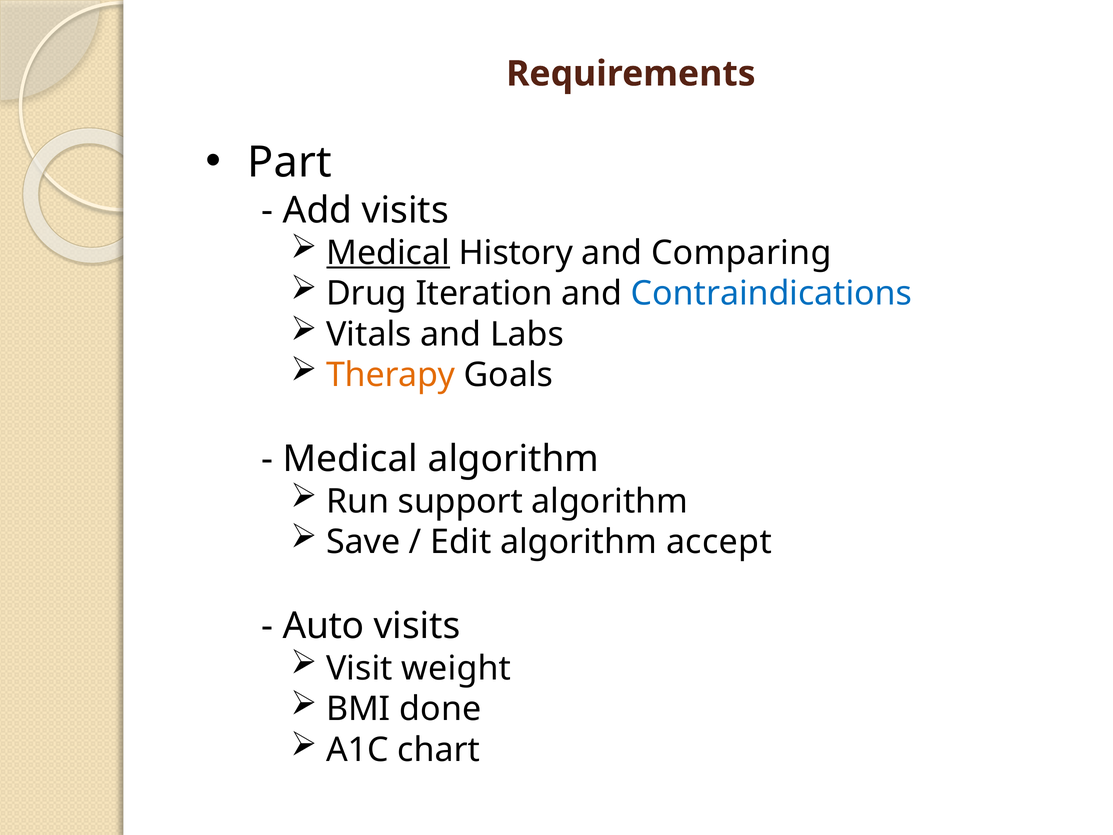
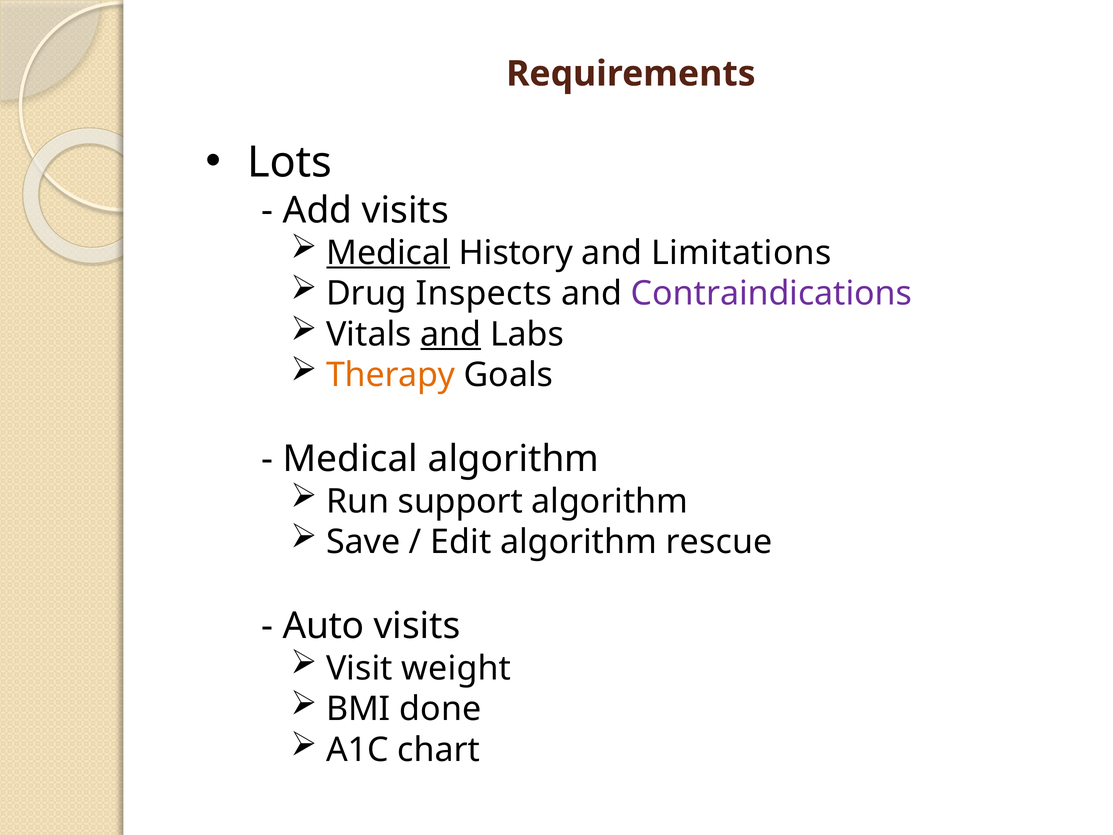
Part: Part -> Lots
Comparing: Comparing -> Limitations
Iteration: Iteration -> Inspects
Contraindications colour: blue -> purple
and at (451, 334) underline: none -> present
accept: accept -> rescue
